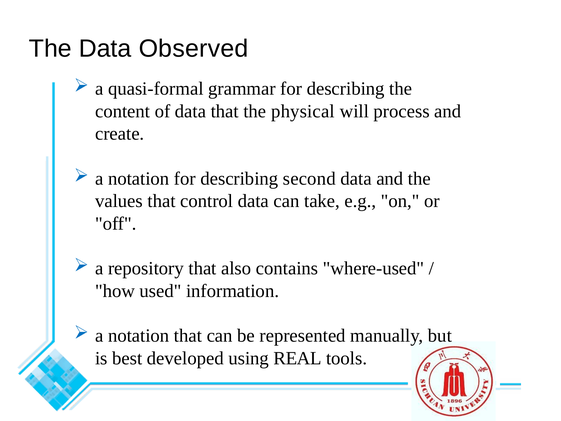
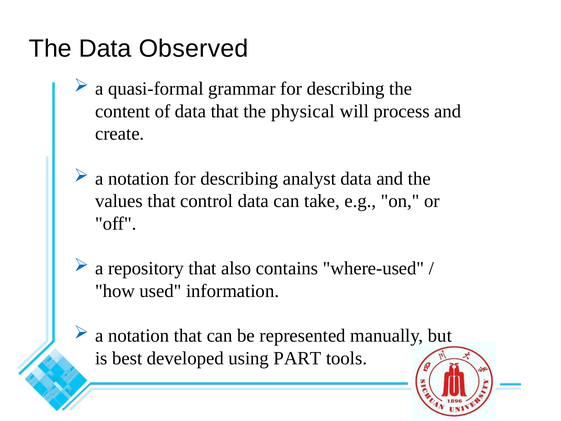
second: second -> analyst
REAL: REAL -> PART
